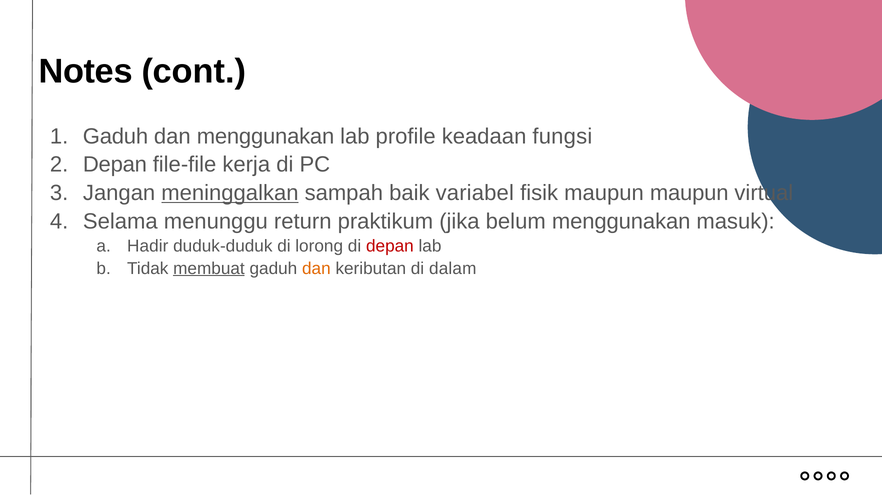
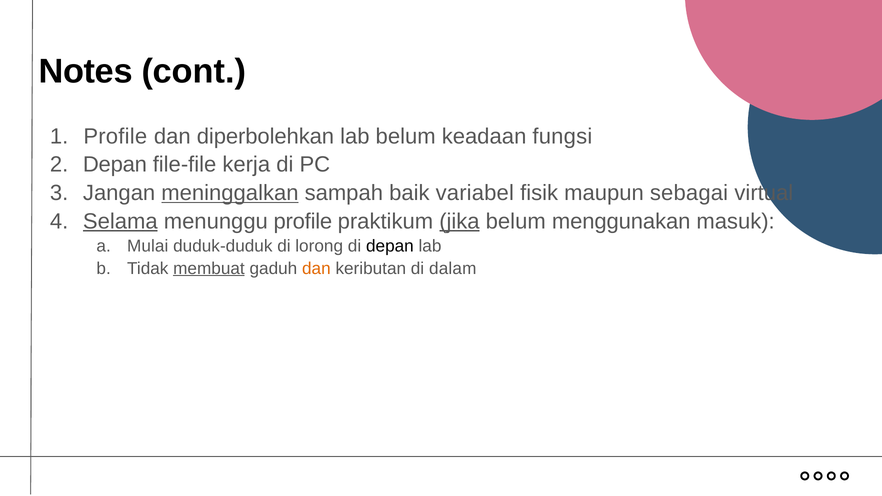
Gaduh at (116, 136): Gaduh -> Profile
dan menggunakan: menggunakan -> diperbolehkan
lab profile: profile -> belum
maupun maupun: maupun -> sebagai
Selama underline: none -> present
menunggu return: return -> profile
jika underline: none -> present
Hadir: Hadir -> Mulai
depan at (390, 246) colour: red -> black
